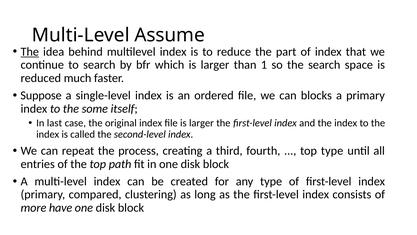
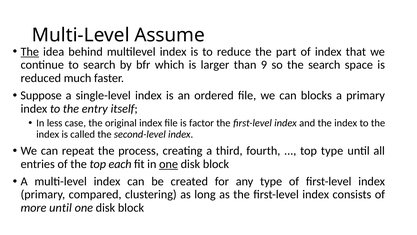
1: 1 -> 9
some: some -> entry
last: last -> less
file is larger: larger -> factor
path: path -> each
one at (169, 164) underline: none -> present
more have: have -> until
